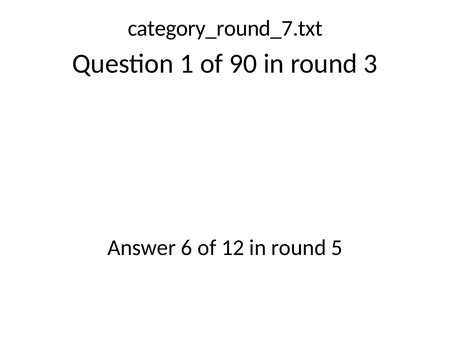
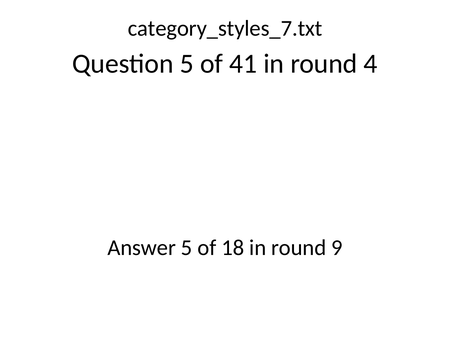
category_round_7.txt: category_round_7.txt -> category_styles_7.txt
Question 1: 1 -> 5
90: 90 -> 41
3: 3 -> 4
Answer 6: 6 -> 5
12: 12 -> 18
5: 5 -> 9
